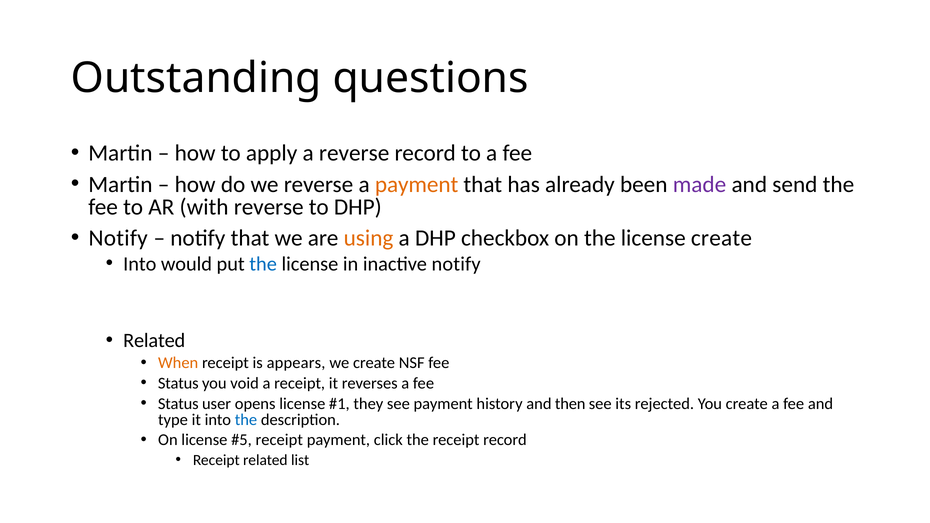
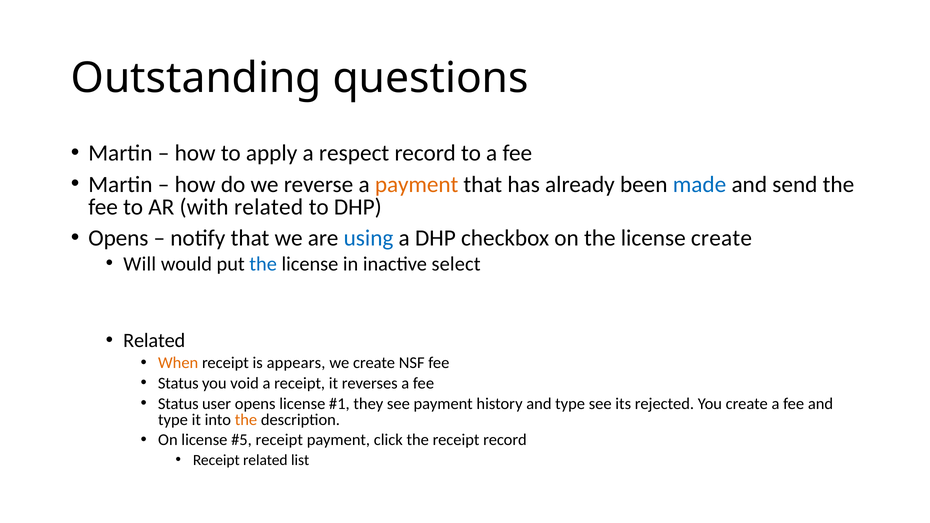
a reverse: reverse -> respect
made colour: purple -> blue
with reverse: reverse -> related
Notify at (118, 238): Notify -> Opens
using colour: orange -> blue
Into at (140, 264): Into -> Will
inactive notify: notify -> select
history and then: then -> type
the at (246, 420) colour: blue -> orange
